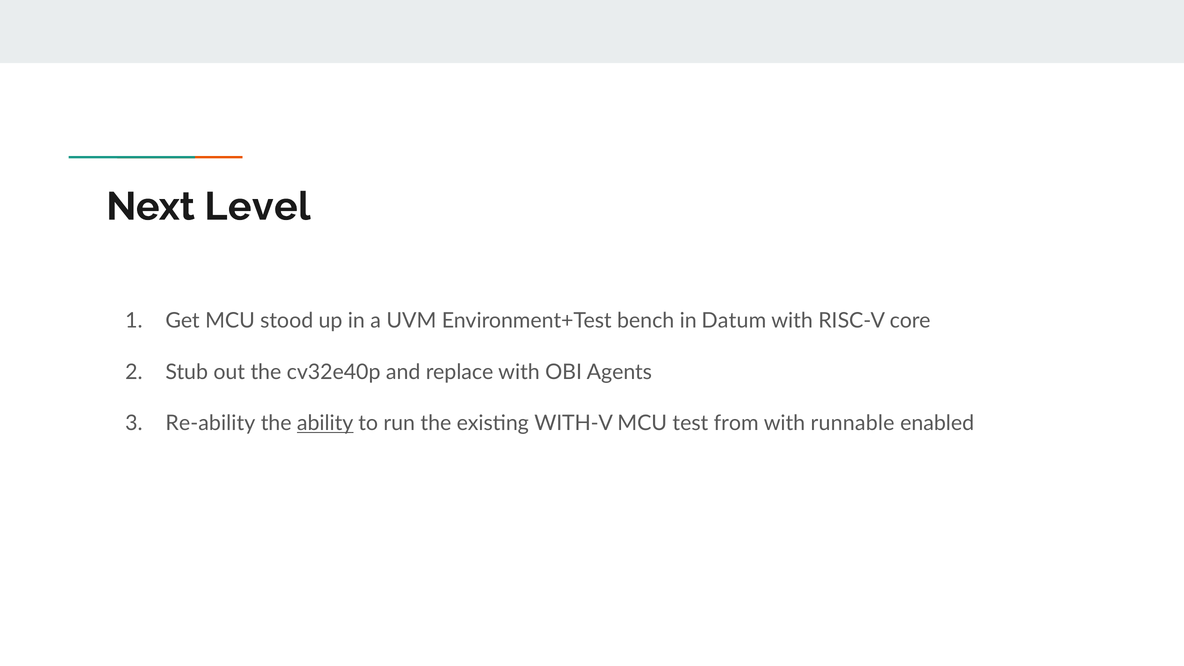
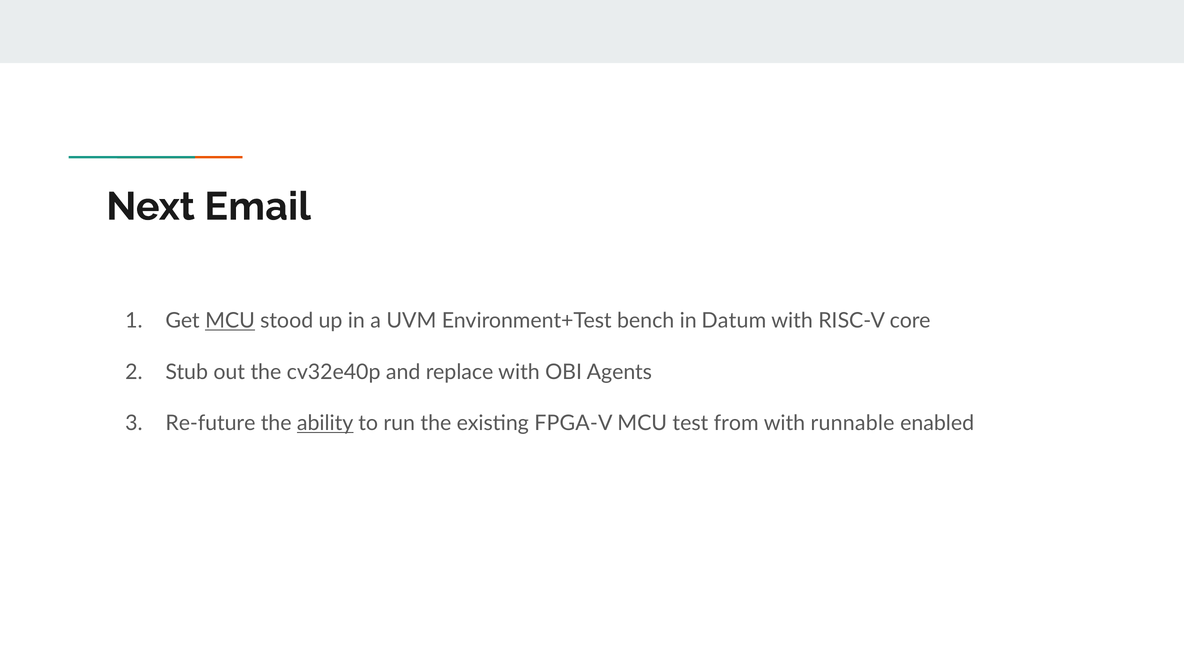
Level: Level -> Email
MCU at (230, 321) underline: none -> present
Re-ability: Re-ability -> Re-future
WITH-V: WITH-V -> FPGA-V
